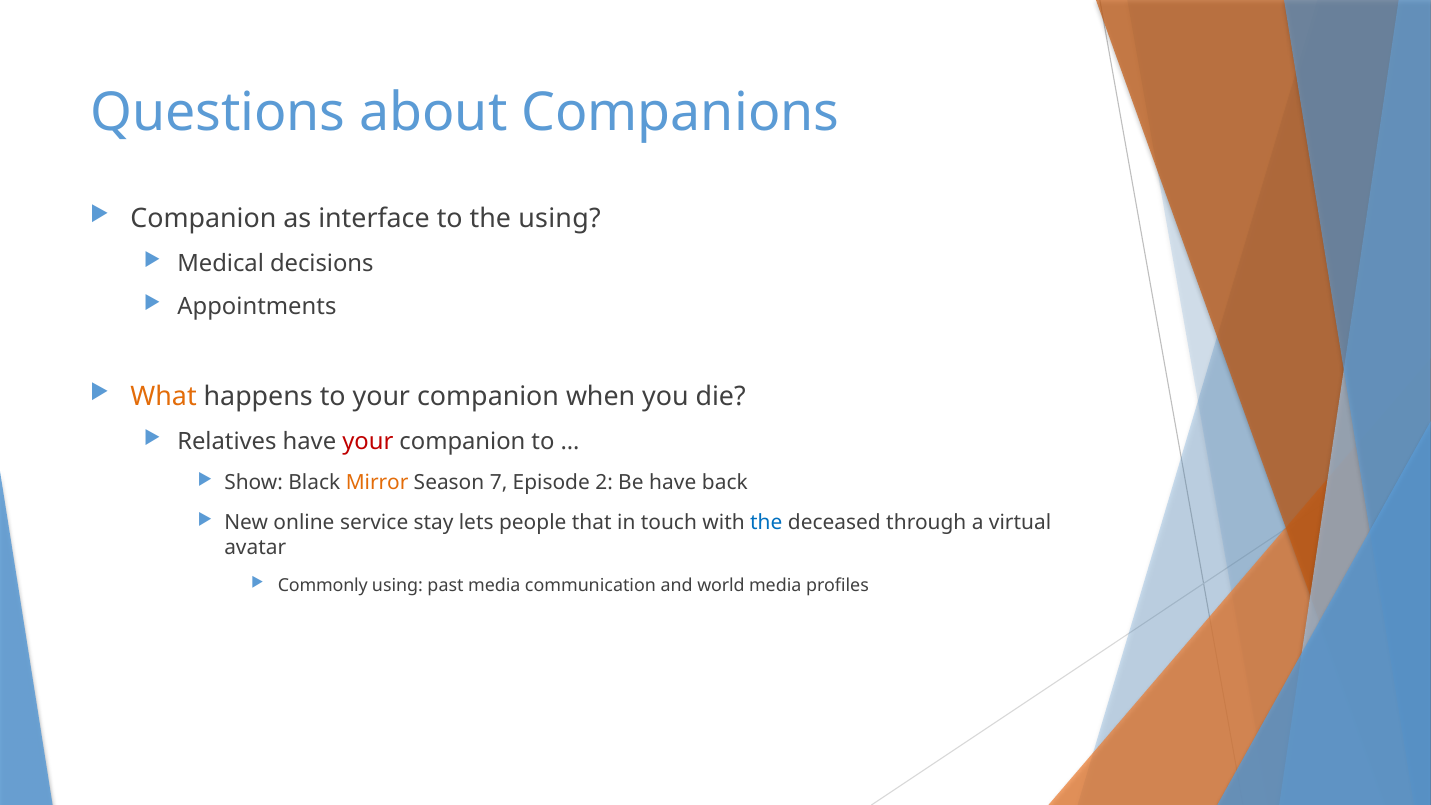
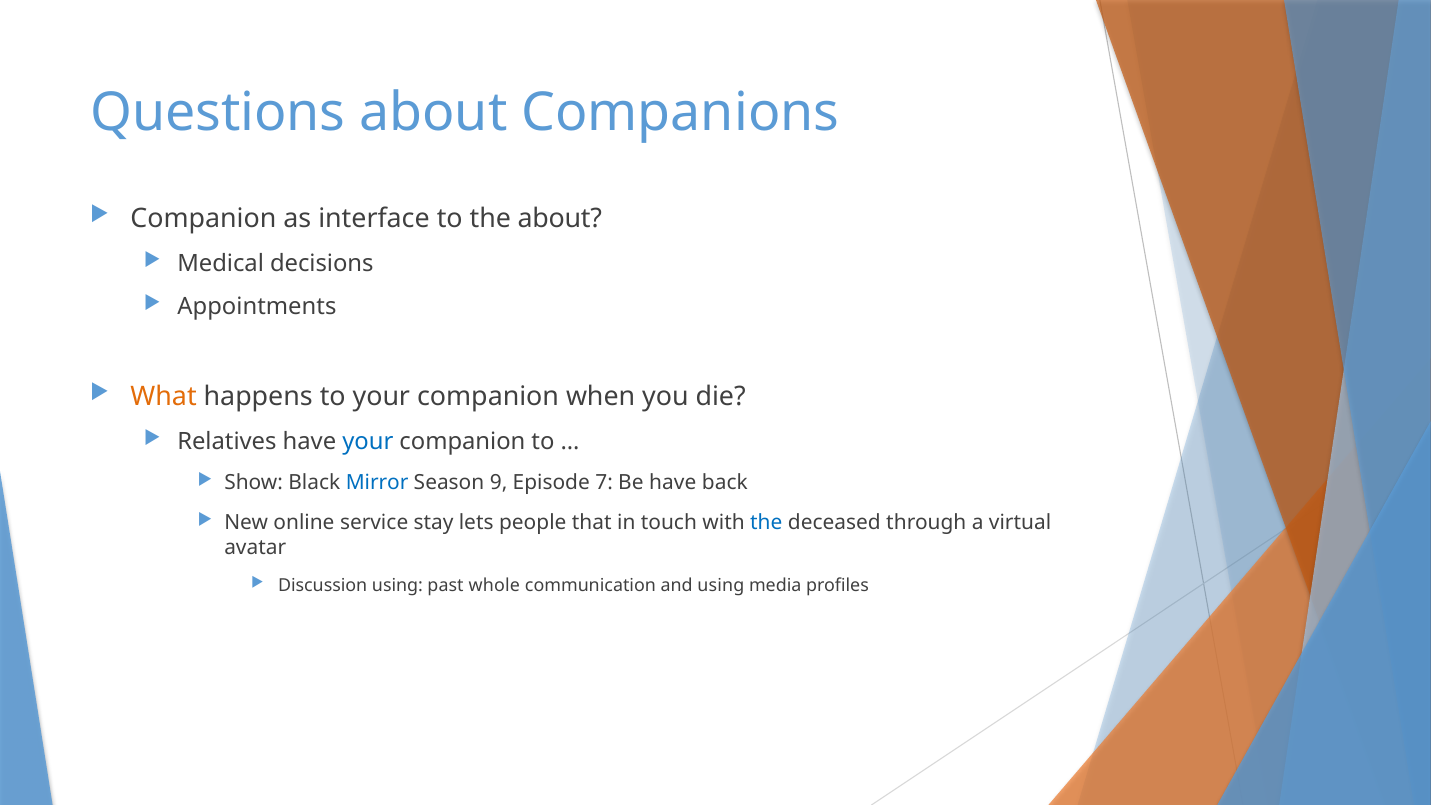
the using: using -> about
your at (368, 441) colour: red -> blue
Mirror colour: orange -> blue
7: 7 -> 9
2: 2 -> 7
Commonly: Commonly -> Discussion
past media: media -> whole
and world: world -> using
